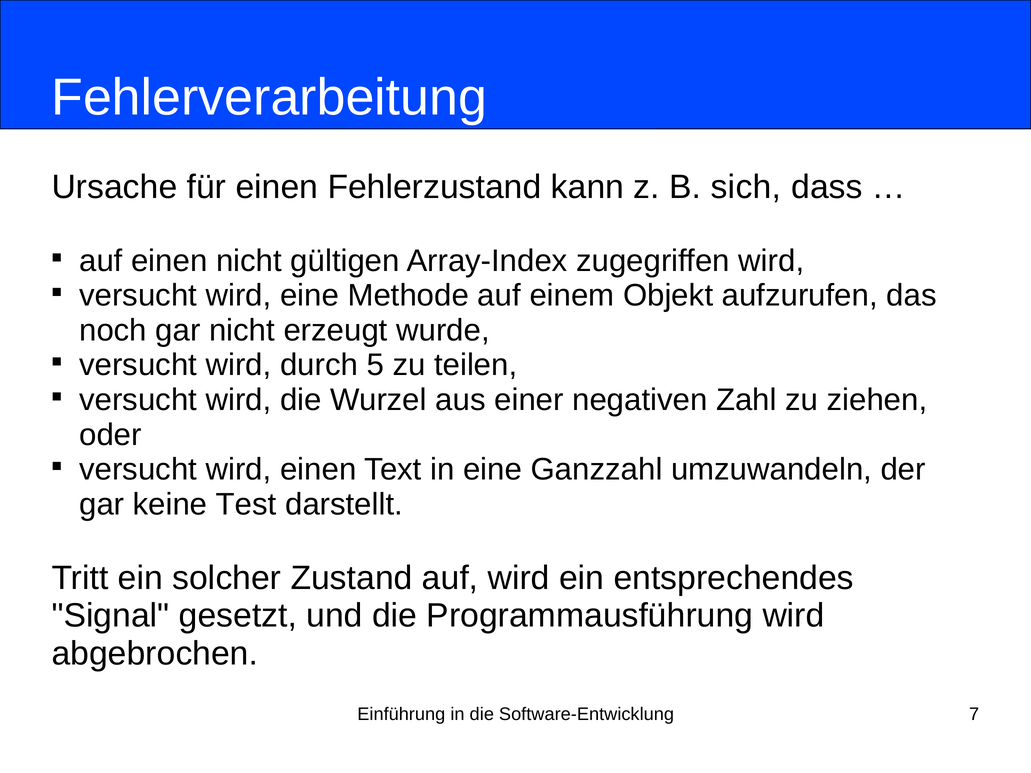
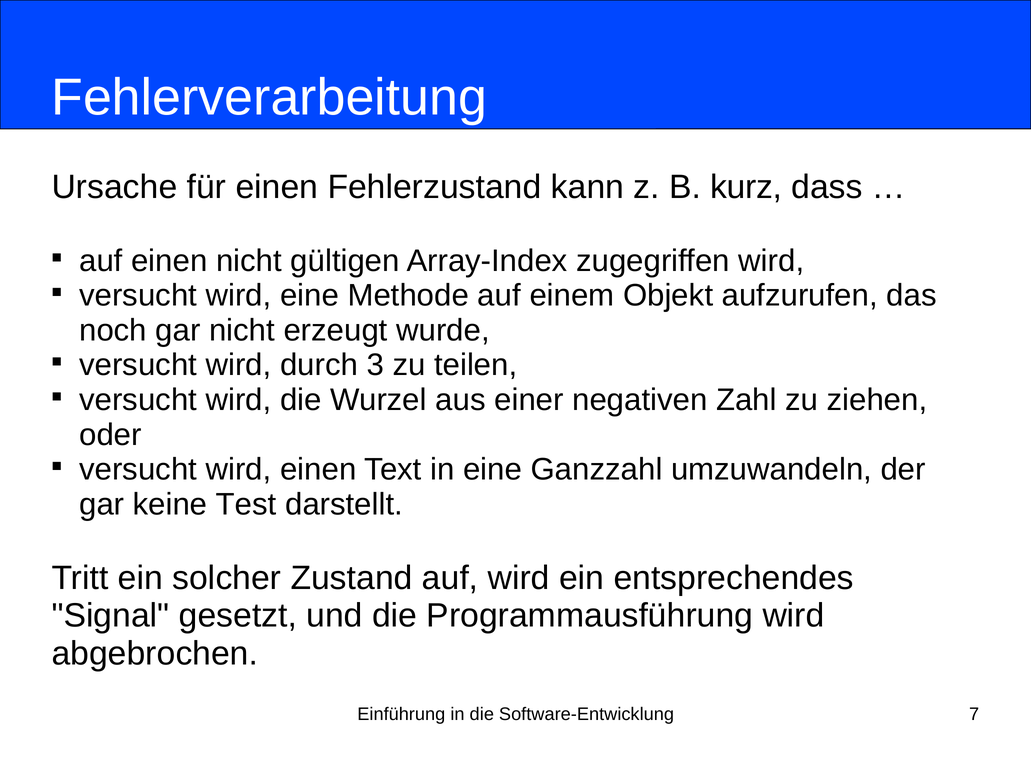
sich: sich -> kurz
5: 5 -> 3
